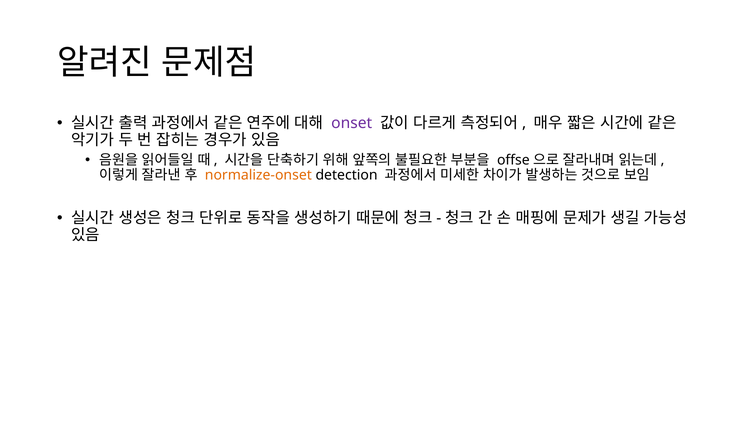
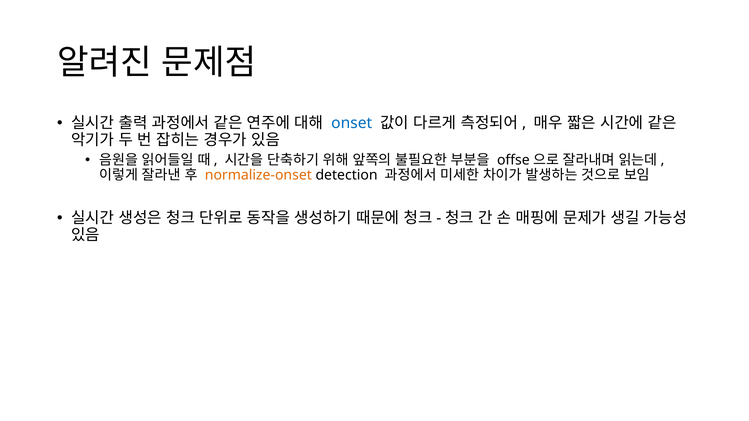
onset colour: purple -> blue
